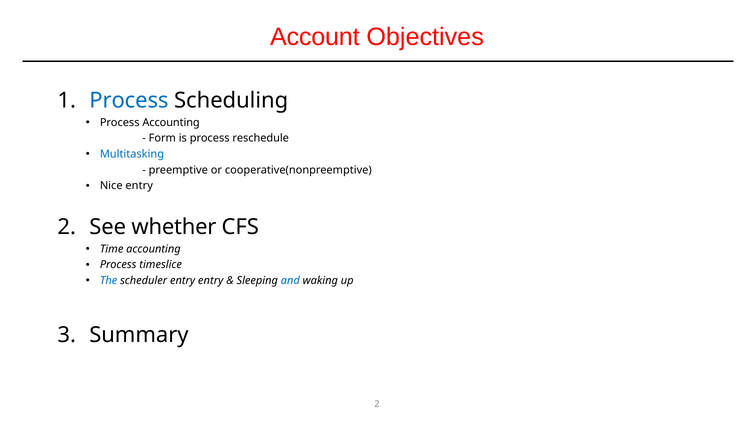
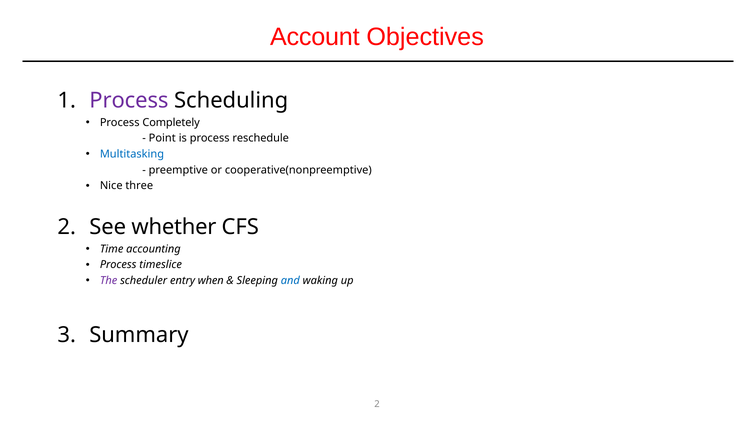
Process at (129, 101) colour: blue -> purple
Process Accounting: Accounting -> Completely
Form: Form -> Point
Nice entry: entry -> three
The colour: blue -> purple
entry entry: entry -> when
